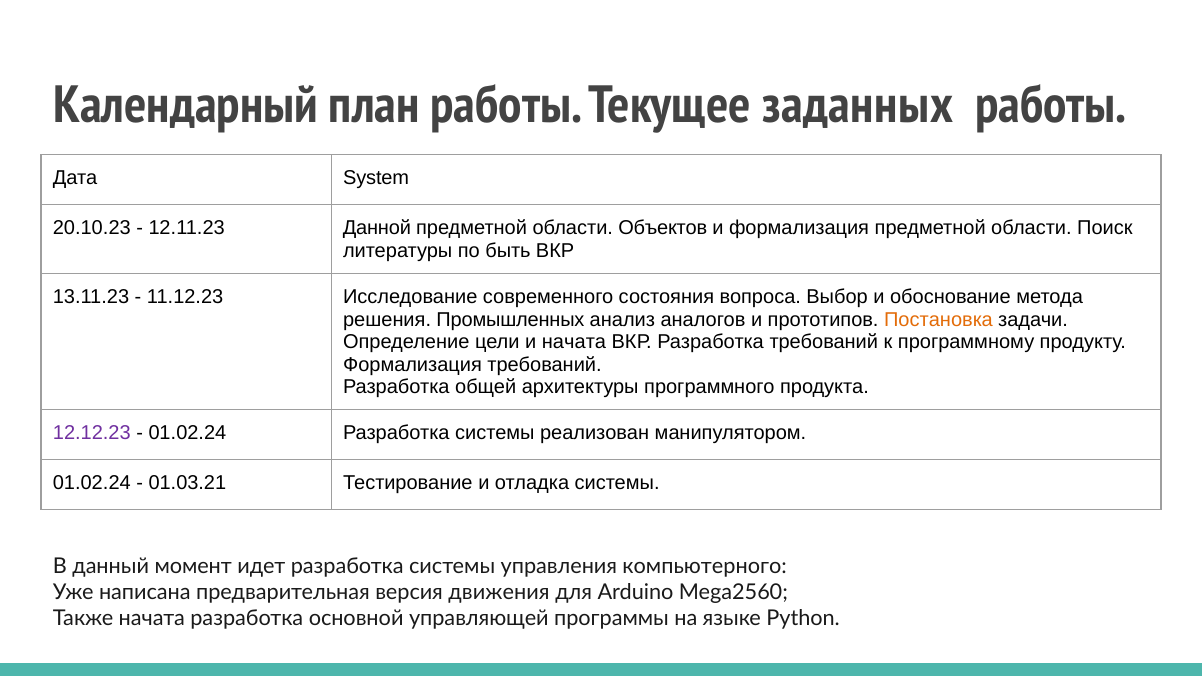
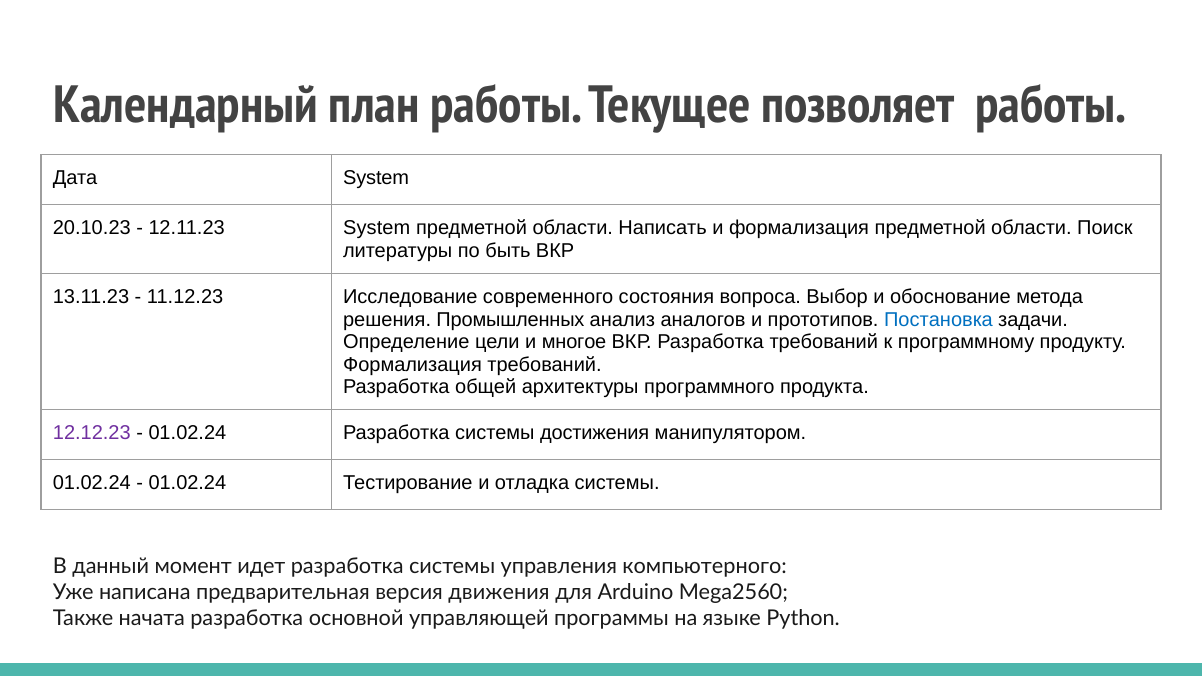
заданных: заданных -> позволяет
12.11.23 Данной: Данной -> System
Объектов: Объектов -> Написать
Постановка colour: orange -> blue
и начата: начата -> многое
реализован: реализован -> достижения
01.03.21 at (187, 483): 01.03.21 -> 01.02.24
